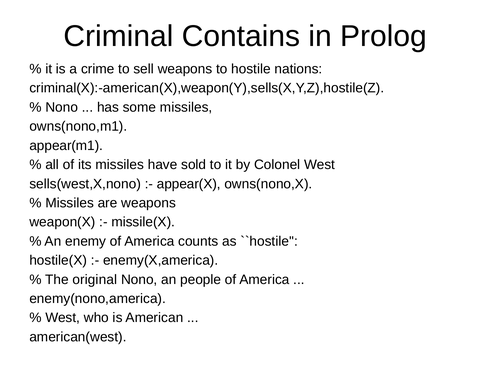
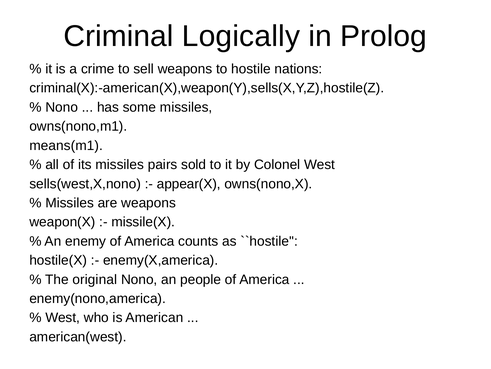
Contains: Contains -> Logically
appear(m1: appear(m1 -> means(m1
have: have -> pairs
